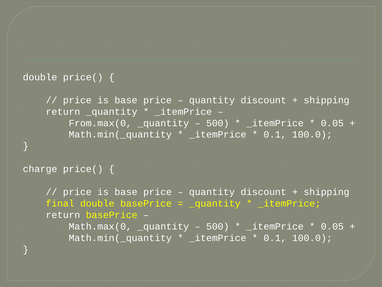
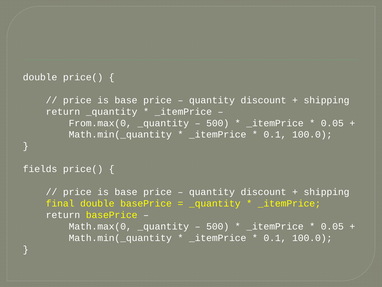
charge: charge -> fields
